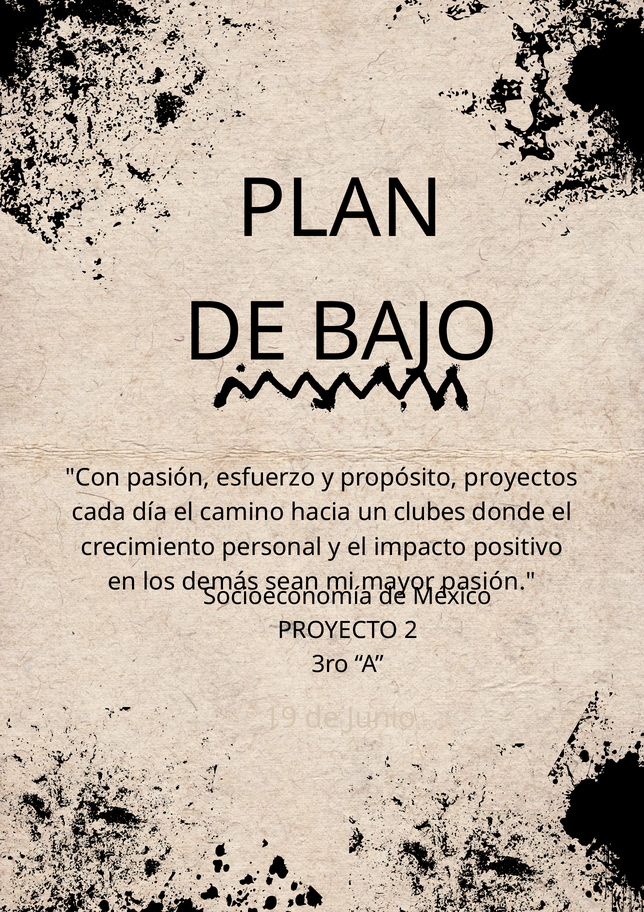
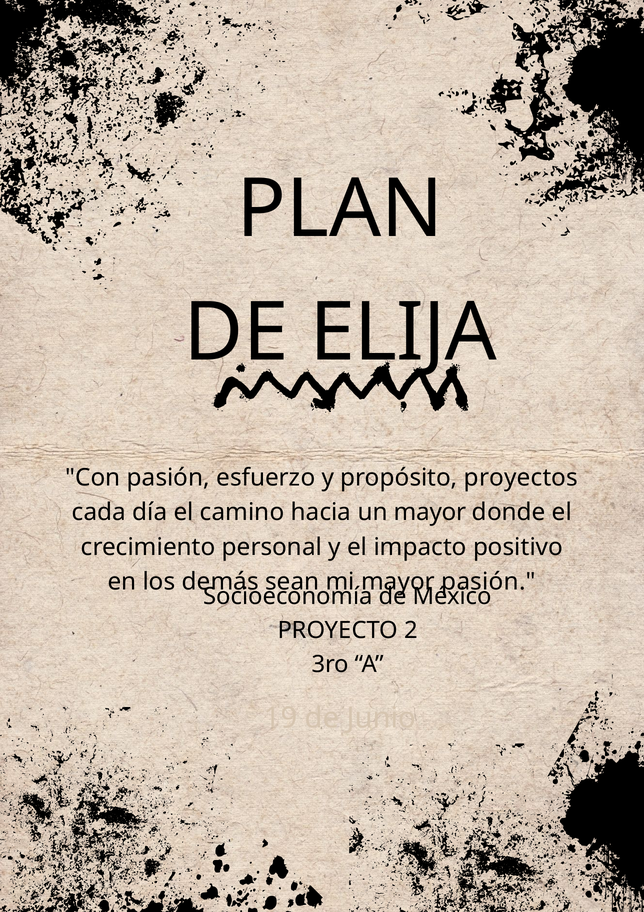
BAJO: BAJO -> ELIJA
un clubes: clubes -> mayor
